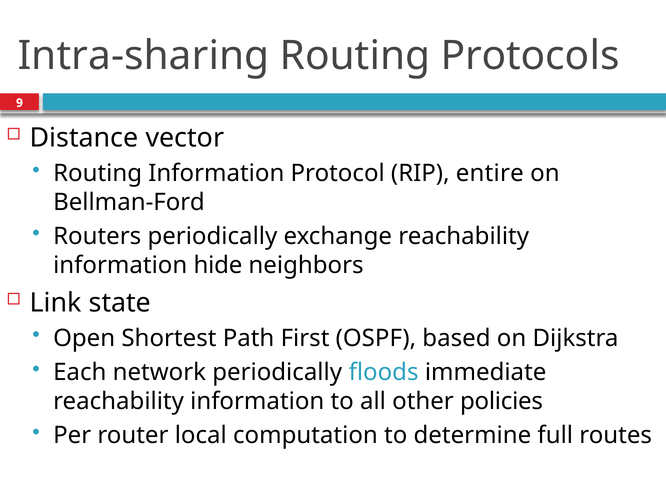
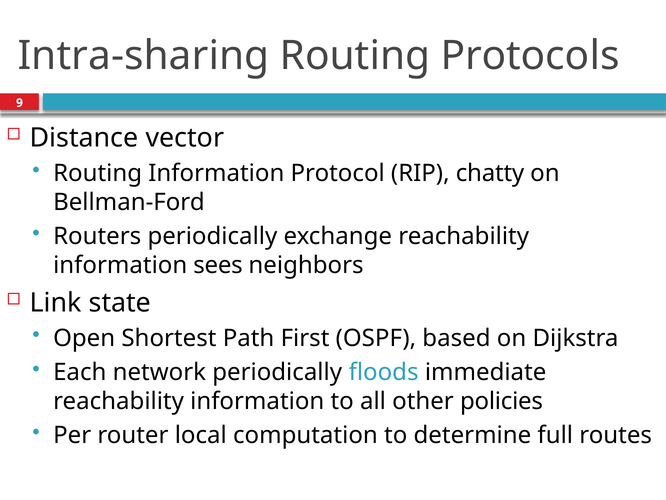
entire: entire -> chatty
hide: hide -> sees
